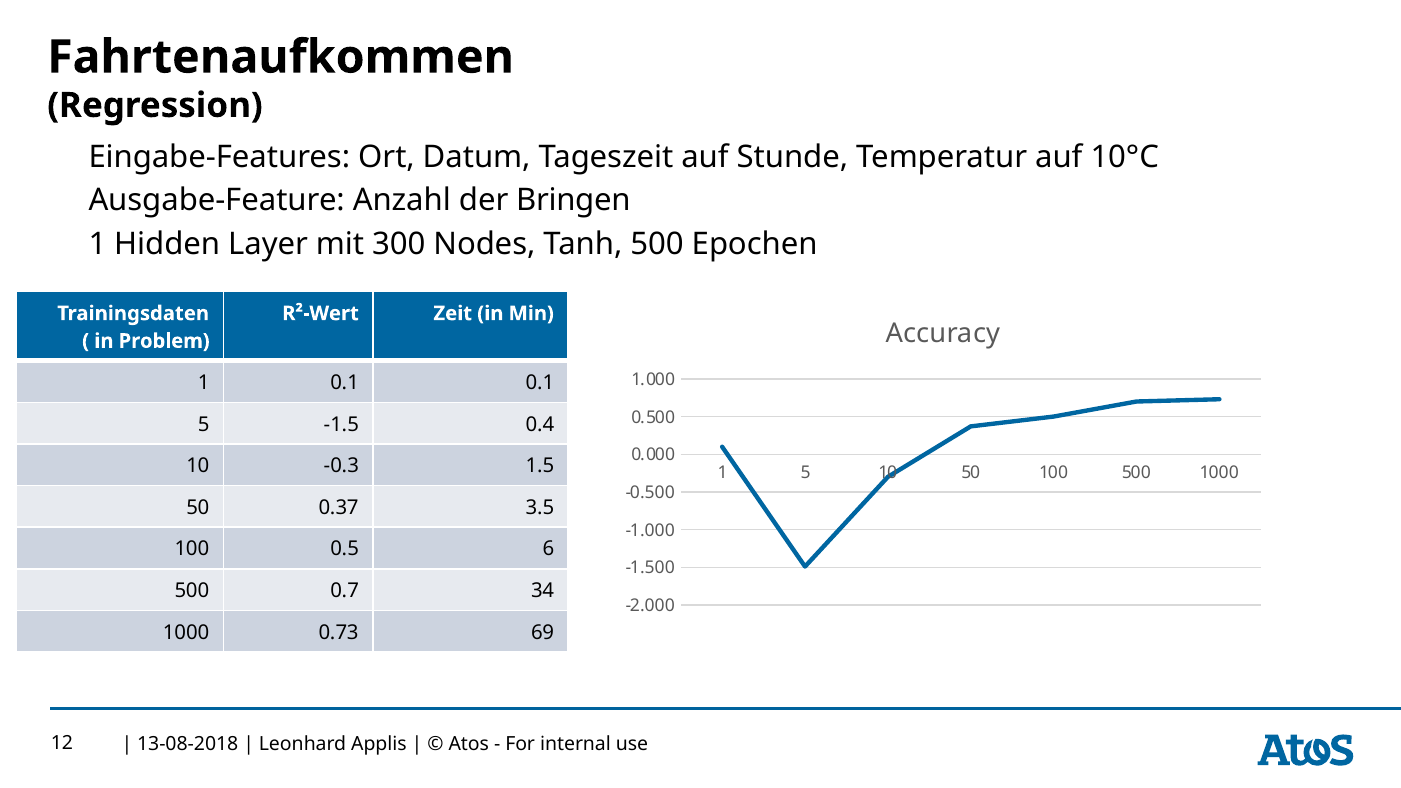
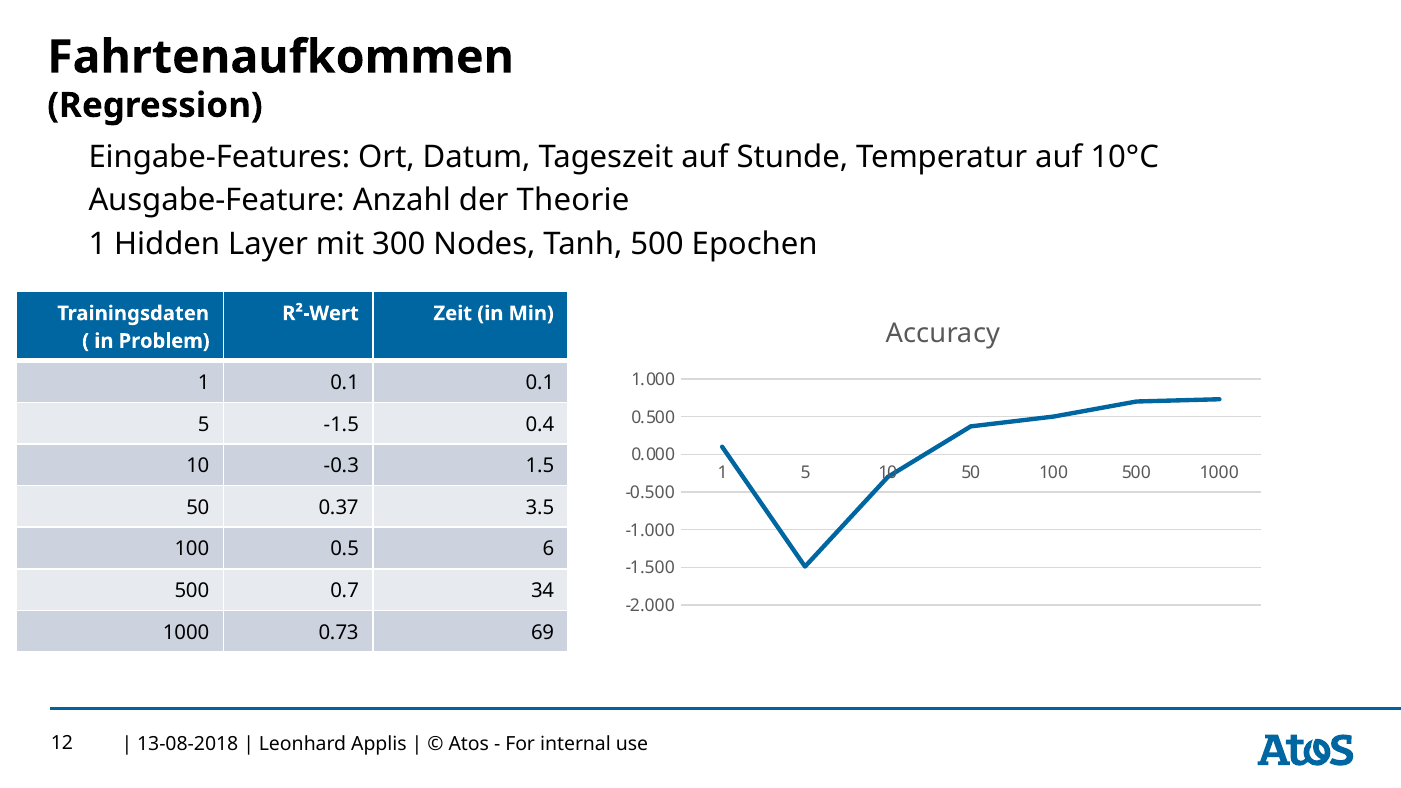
Bringen: Bringen -> Theorie
